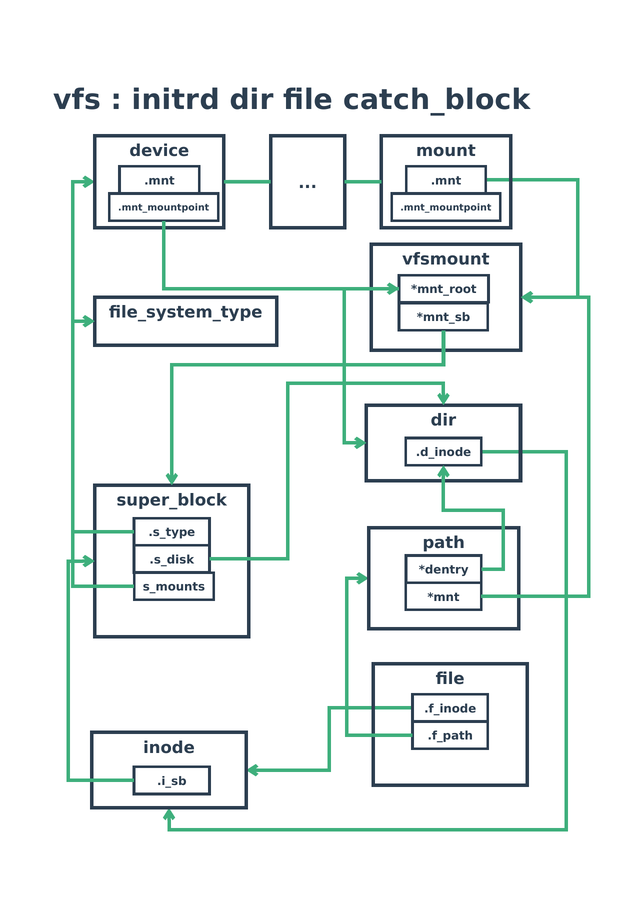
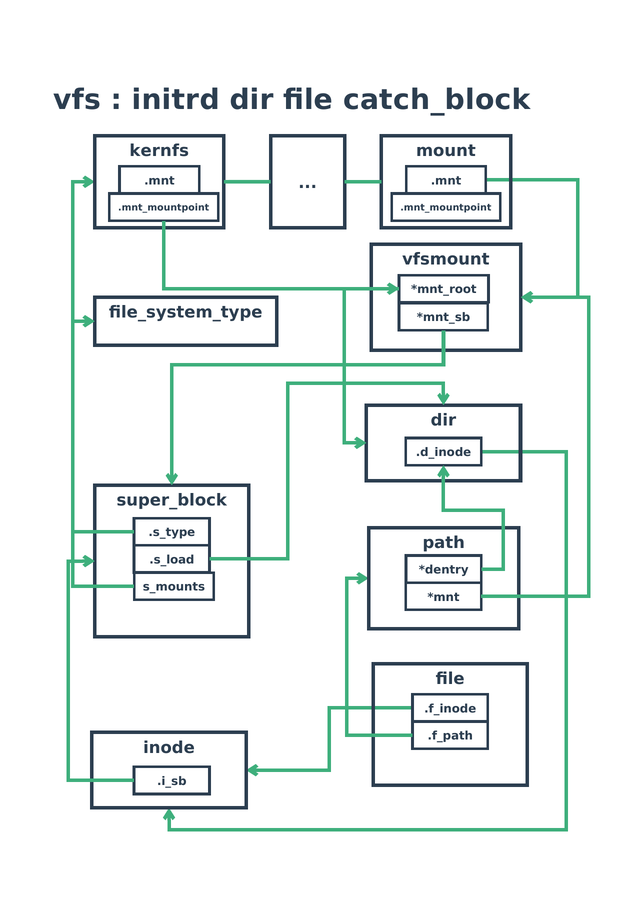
device: device -> kernfs
.s_disk: .s_disk -> .s_load
